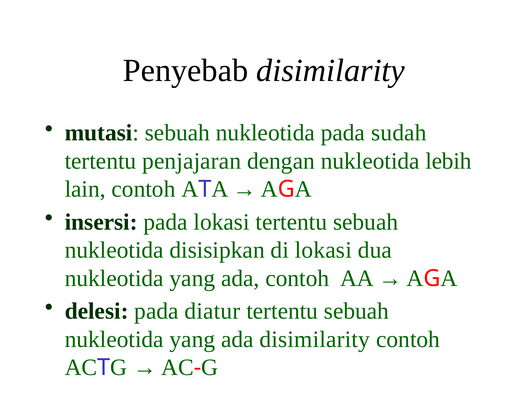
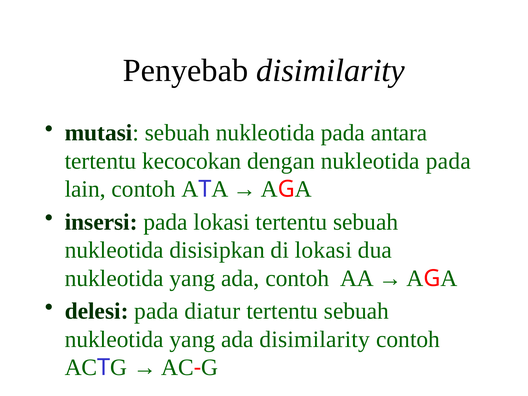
sudah: sudah -> antara
penjajaran: penjajaran -> kecocokan
dengan nukleotida lebih: lebih -> pada
